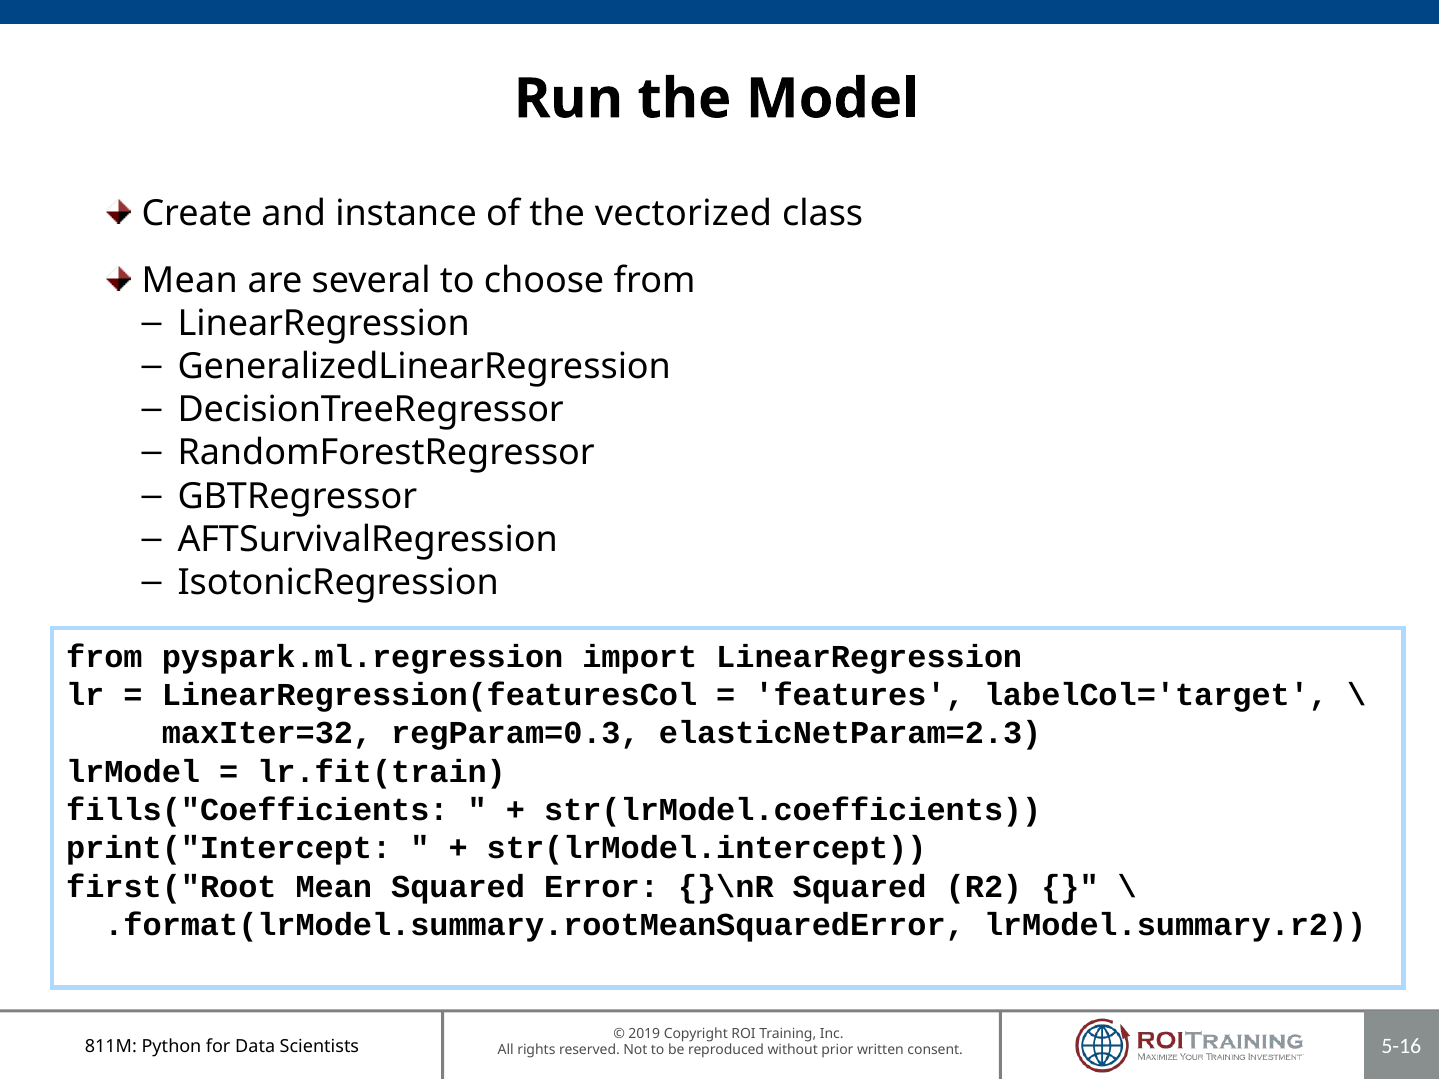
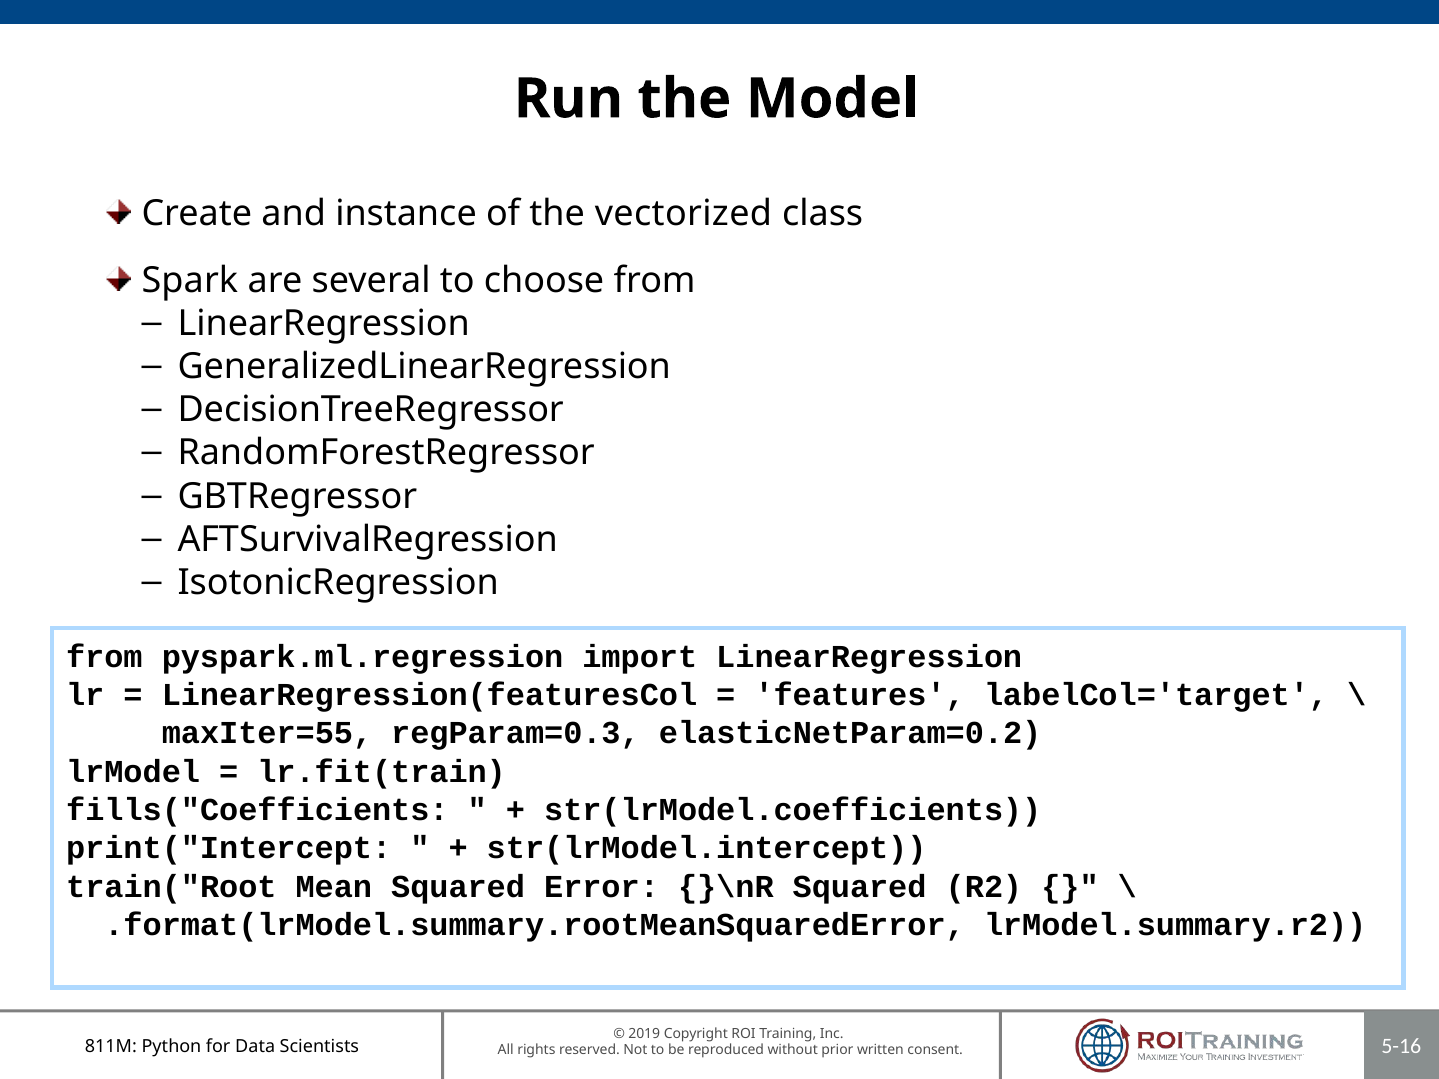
Mean at (190, 280): Mean -> Spark
maxIter=32: maxIter=32 -> maxIter=55
elasticNetParam=2.3: elasticNetParam=2.3 -> elasticNetParam=0.2
first("Root: first("Root -> train("Root
